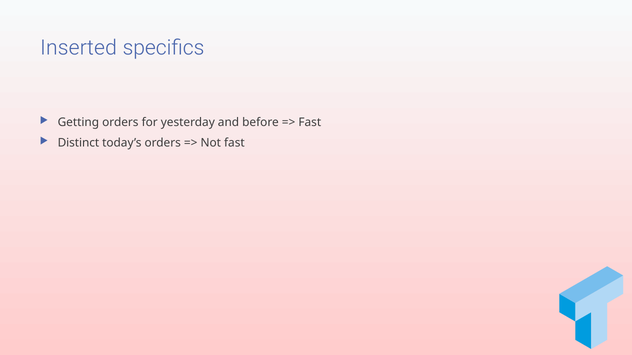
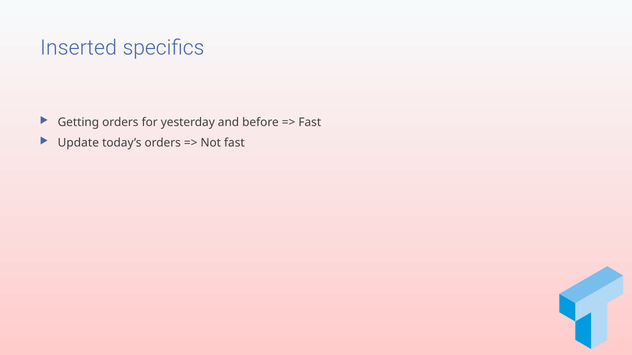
Distinct: Distinct -> Update
